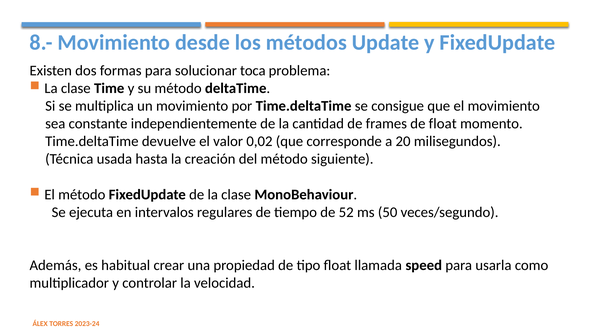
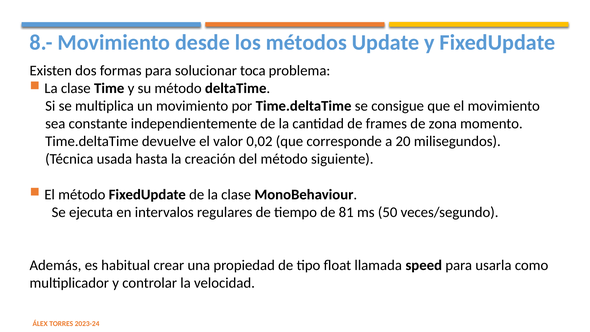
de float: float -> zona
52: 52 -> 81
